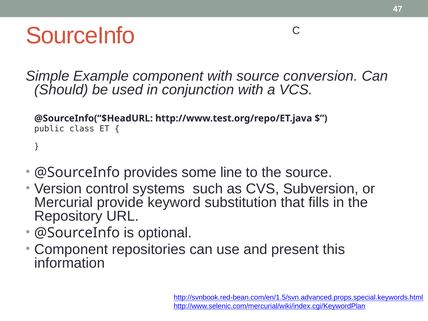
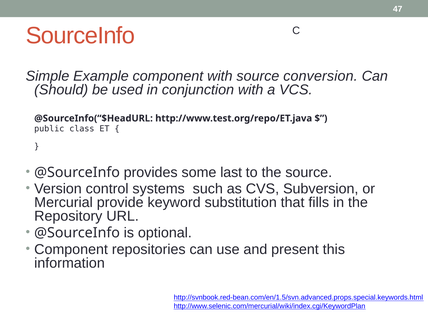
line: line -> last
